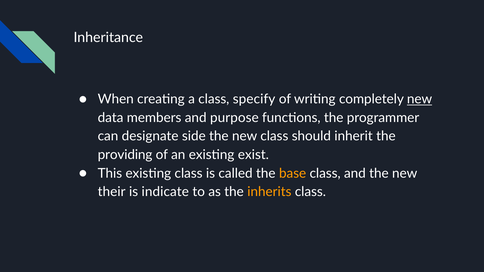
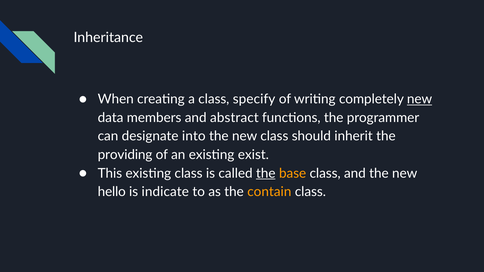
purpose: purpose -> abstract
side: side -> into
the at (266, 173) underline: none -> present
their: their -> hello
inherits: inherits -> contain
